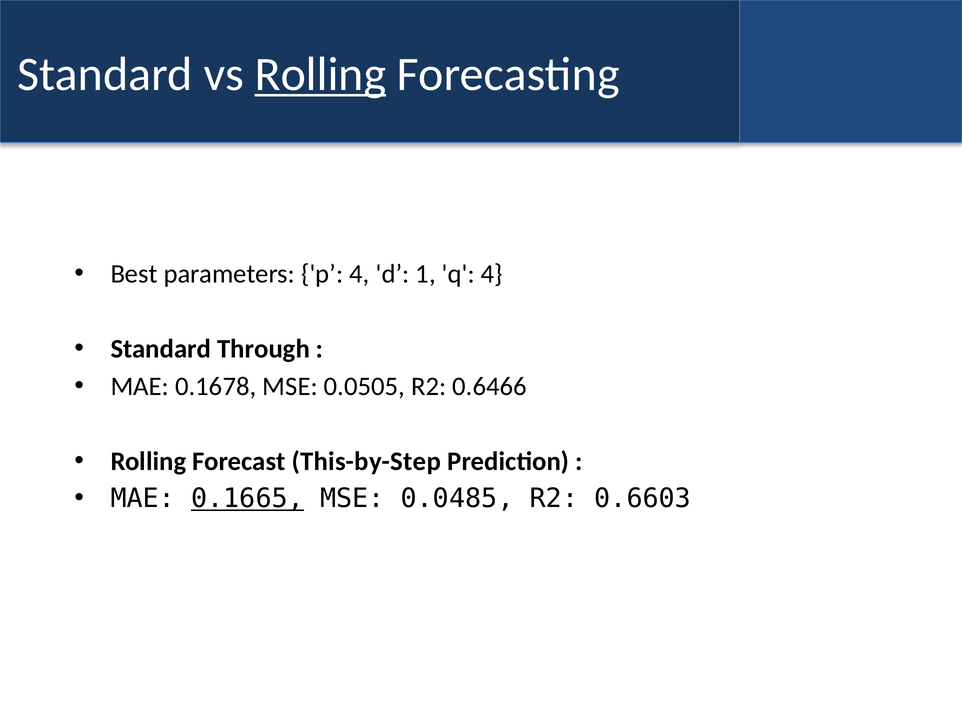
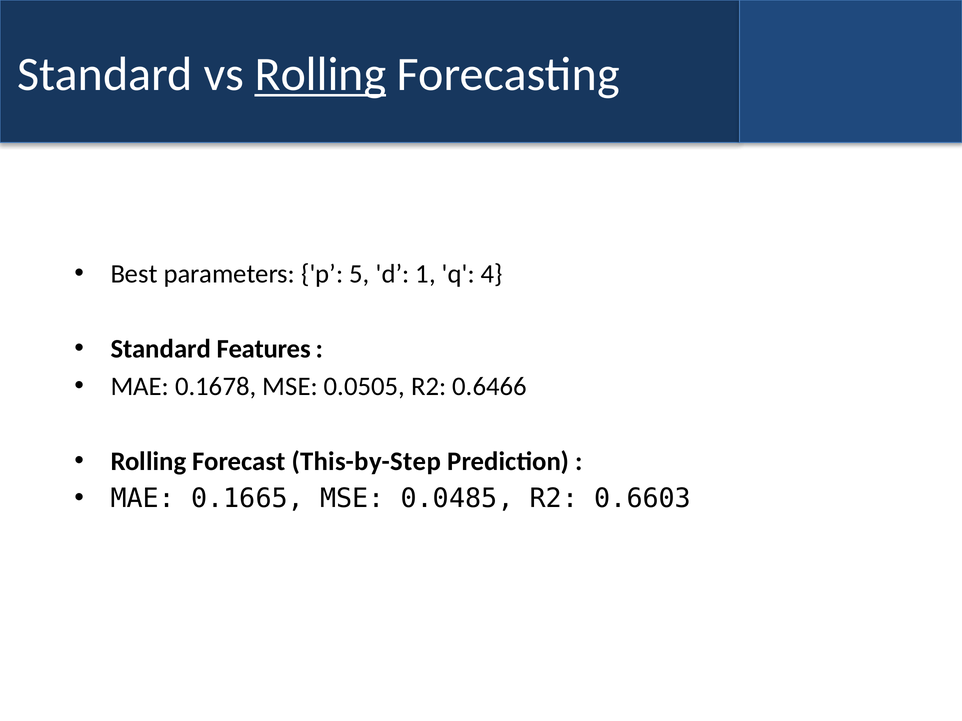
p 4: 4 -> 5
Through: Through -> Features
0.1665 underline: present -> none
